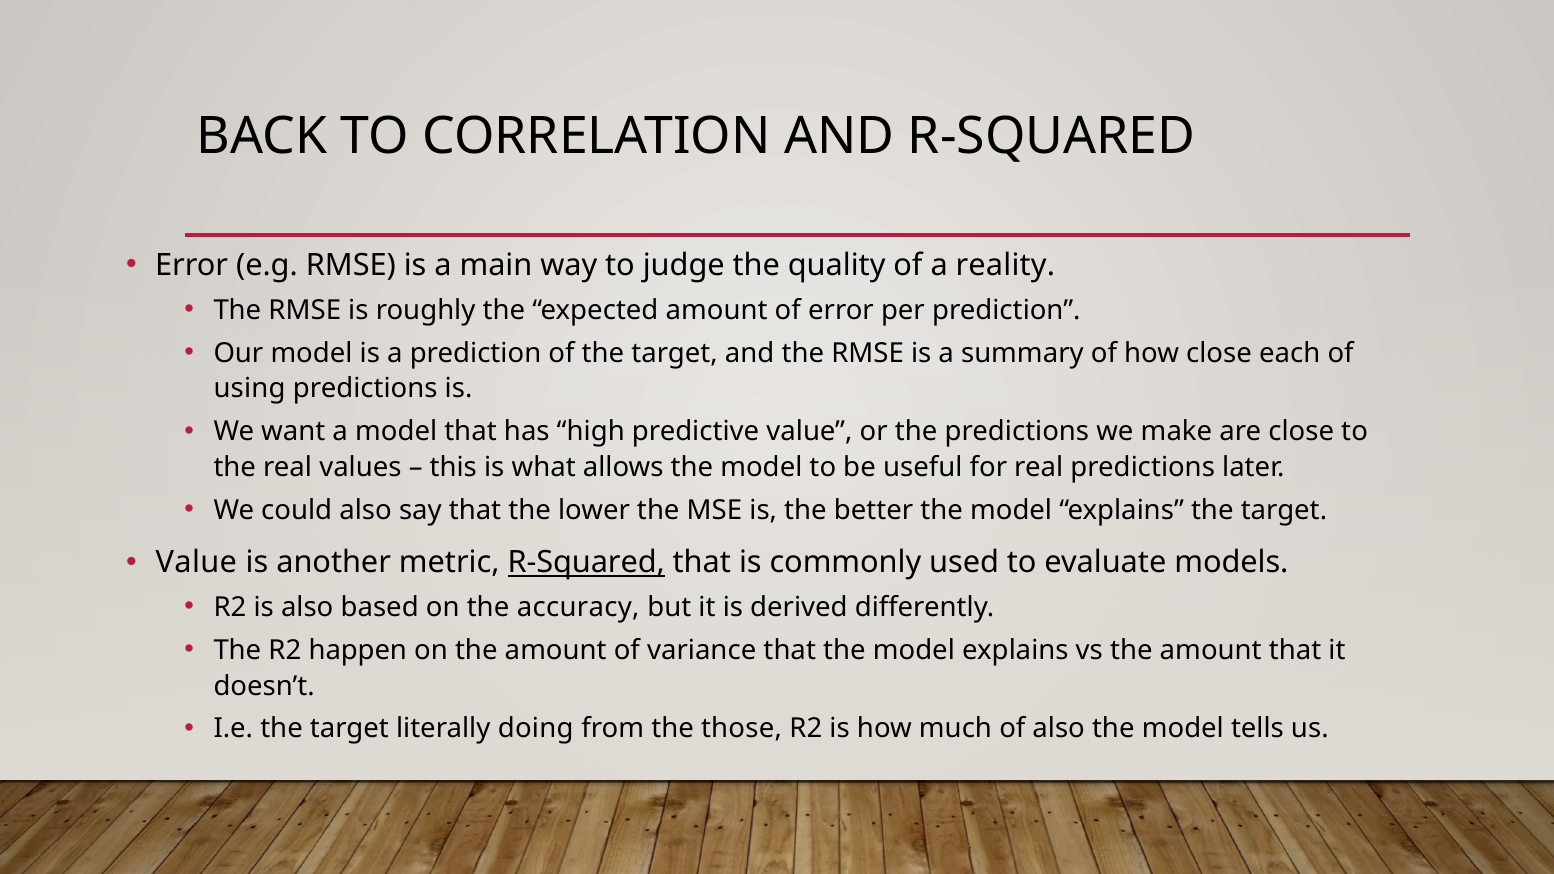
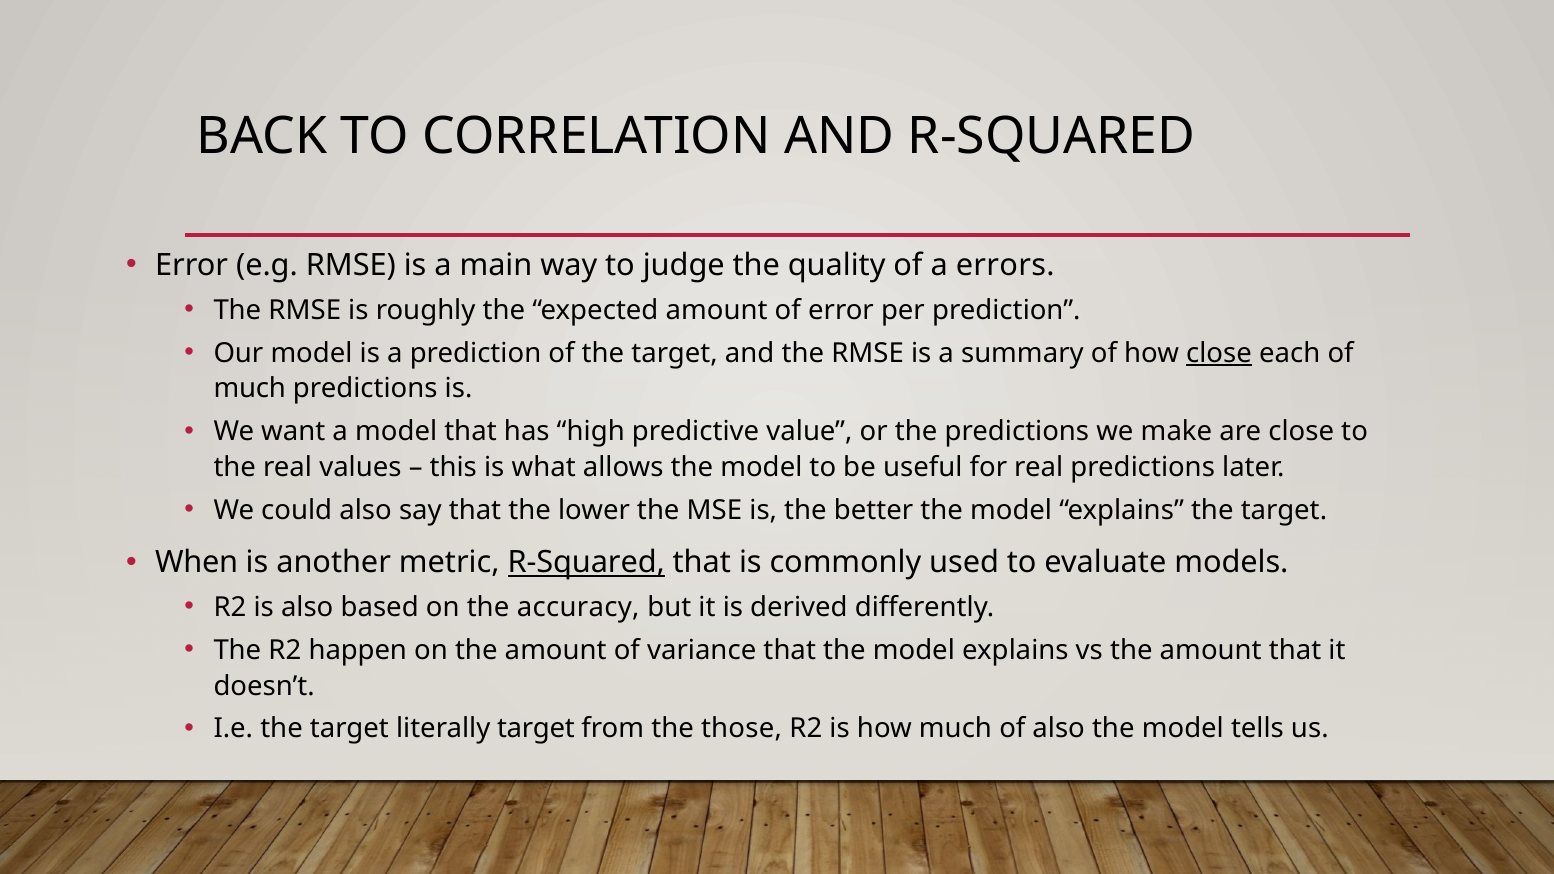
reality: reality -> errors
close at (1219, 353) underline: none -> present
using at (250, 389): using -> much
Value at (196, 563): Value -> When
literally doing: doing -> target
